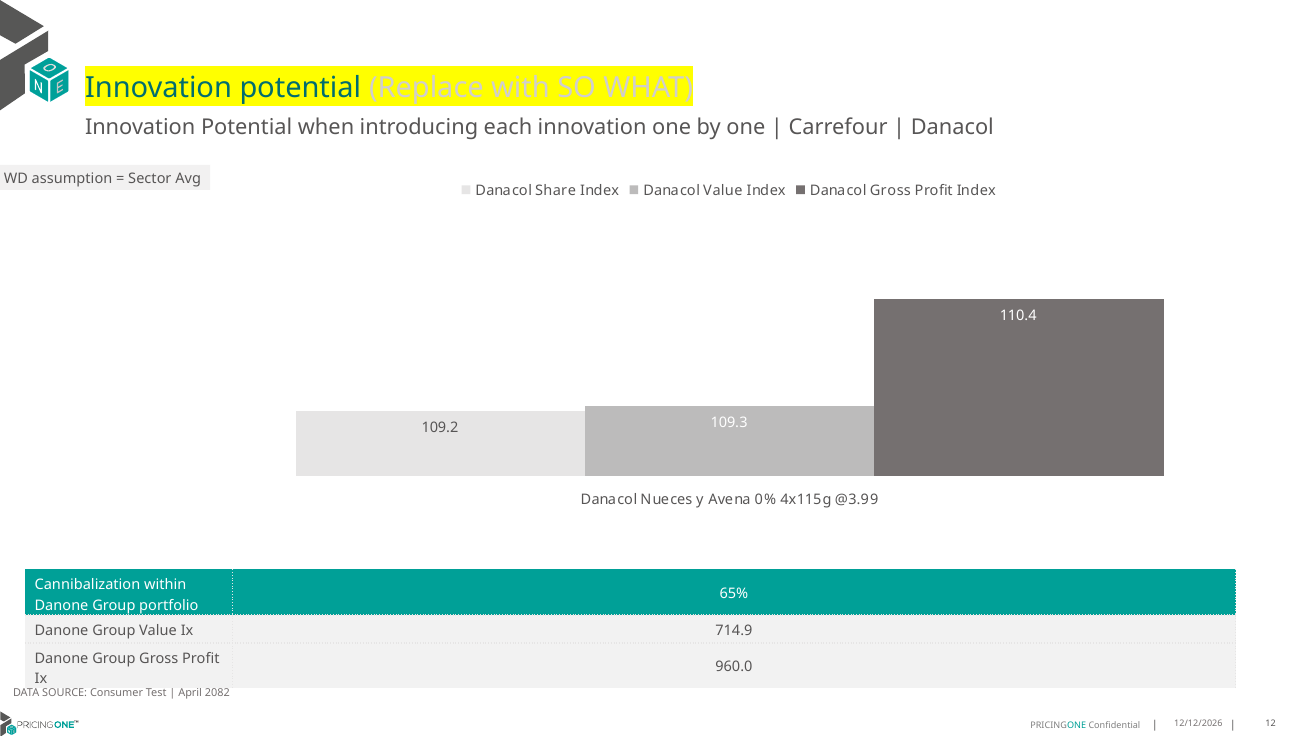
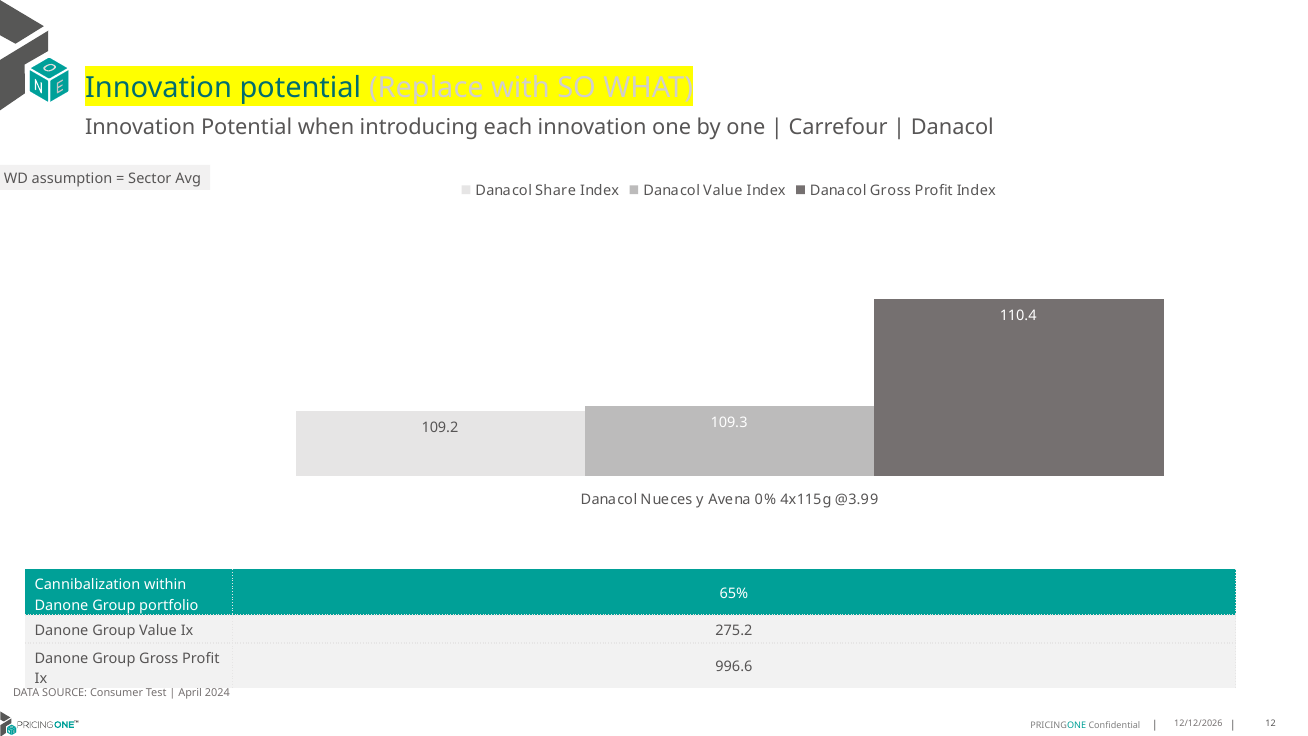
714.9: 714.9 -> 275.2
960.0: 960.0 -> 996.6
2082: 2082 -> 2024
